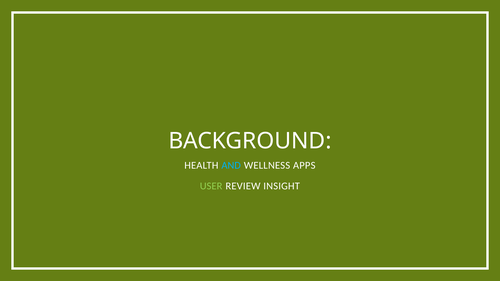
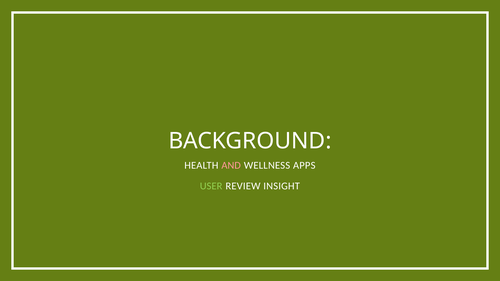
AND colour: light blue -> pink
